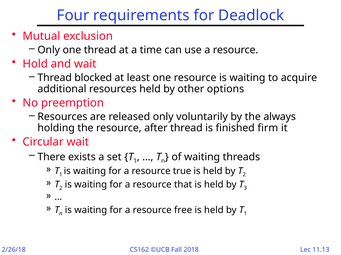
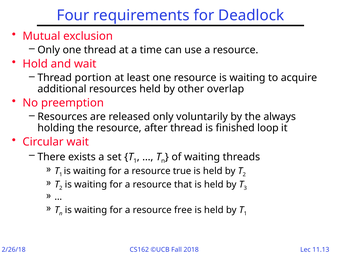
blocked: blocked -> portion
options: options -> overlap
firm: firm -> loop
